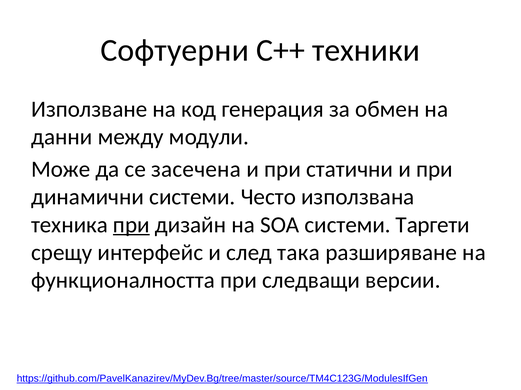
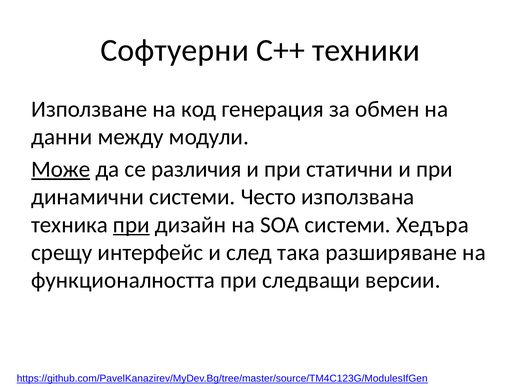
Може underline: none -> present
засечена: засечена -> различия
Таргети: Таргети -> Хедъра
